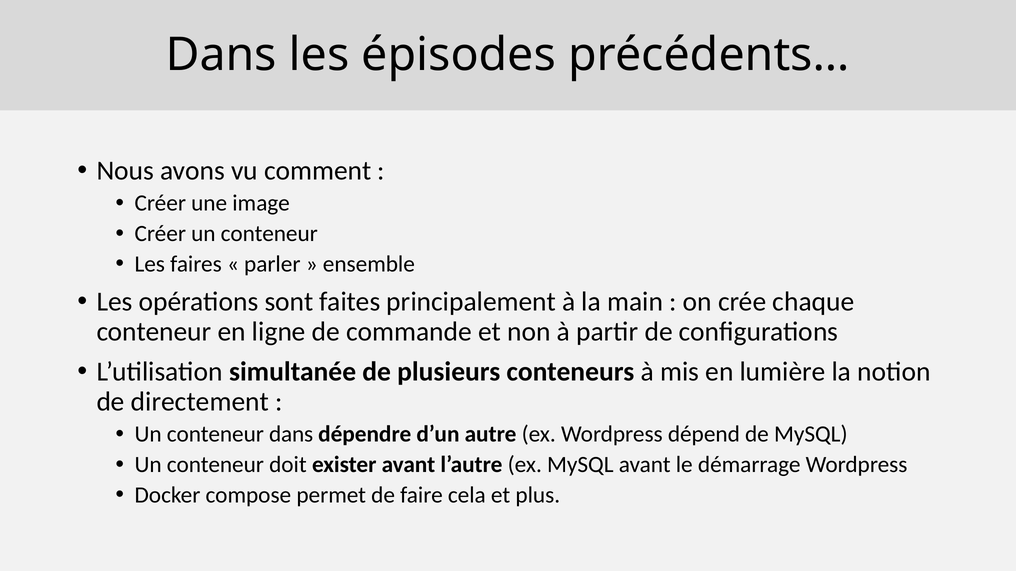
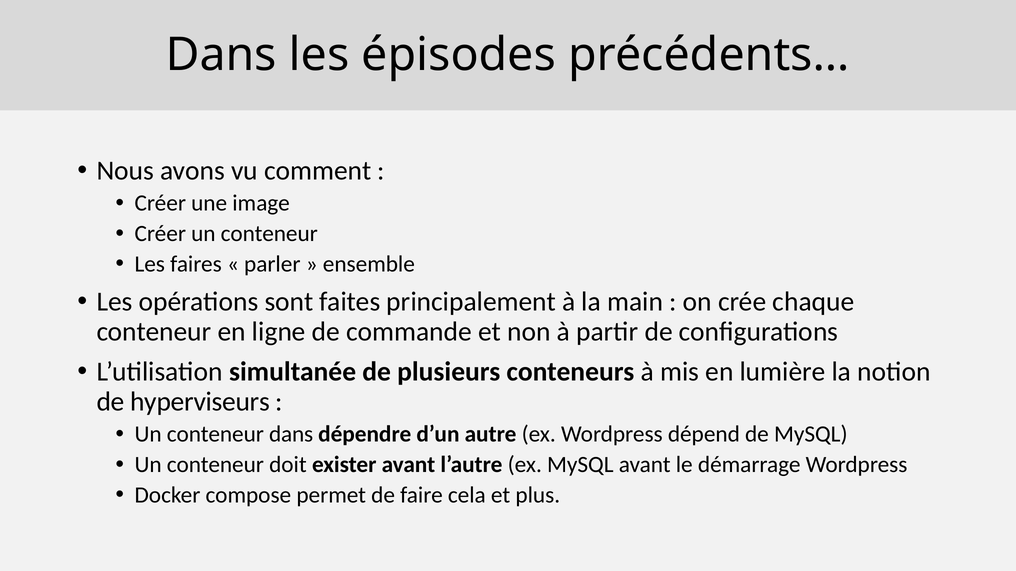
directement: directement -> hyperviseurs
